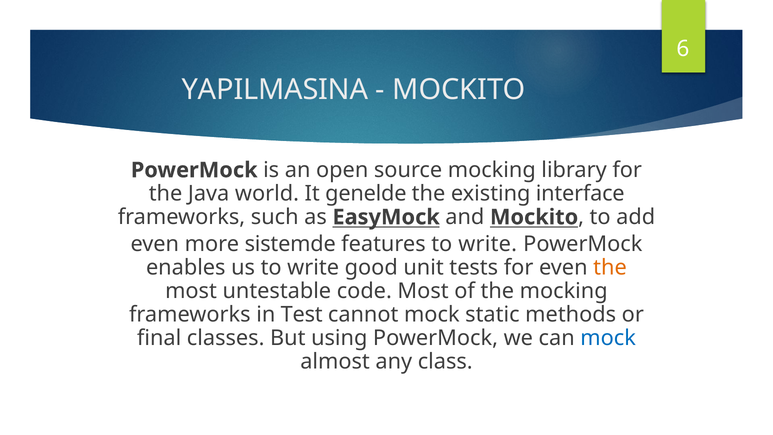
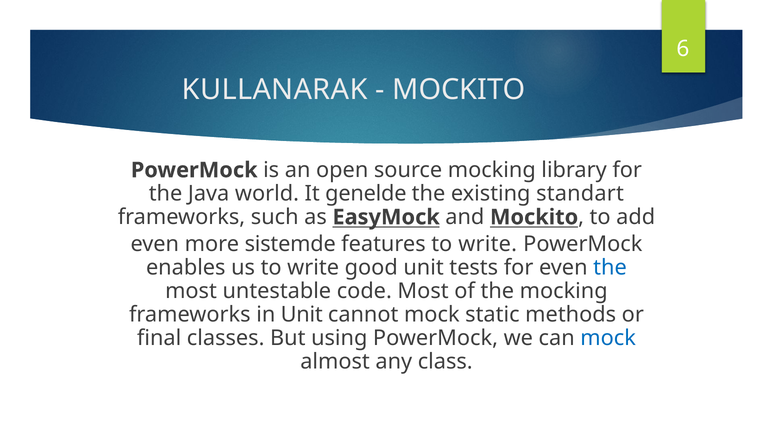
YAPILMASINA: YAPILMASINA -> KULLANARAK
interface: interface -> standart
the at (610, 267) colour: orange -> blue
in Test: Test -> Unit
